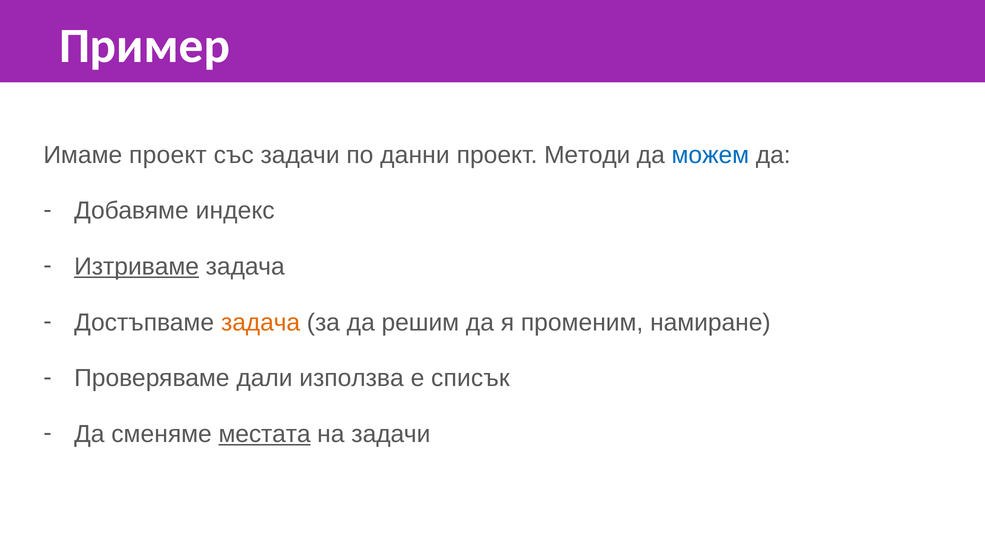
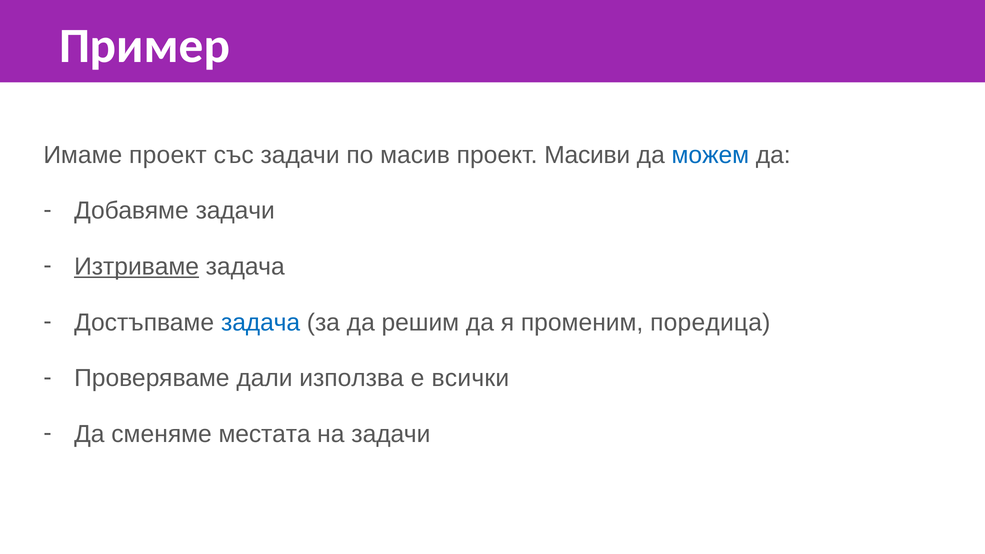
данни: данни -> масив
Методи: Методи -> Масиви
Добавяме индекс: индекс -> задачи
задача at (261, 322) colour: orange -> blue
намиране: намиране -> поредица
списък: списък -> всички
местата underline: present -> none
